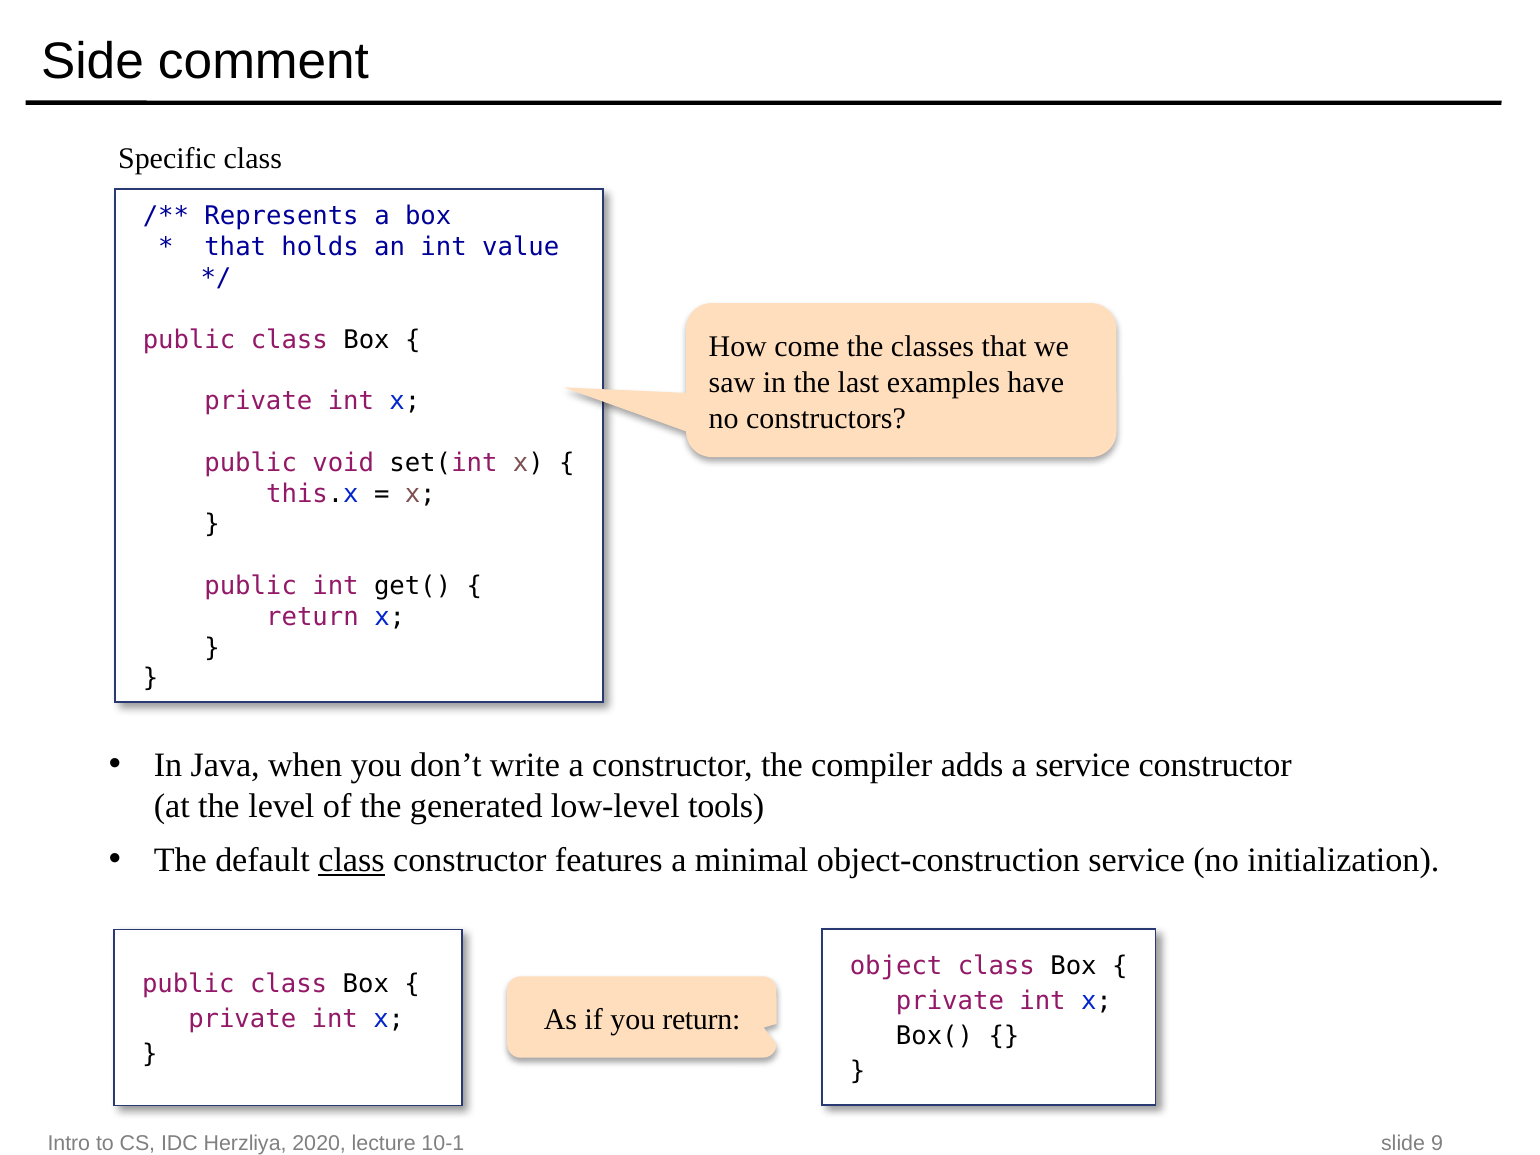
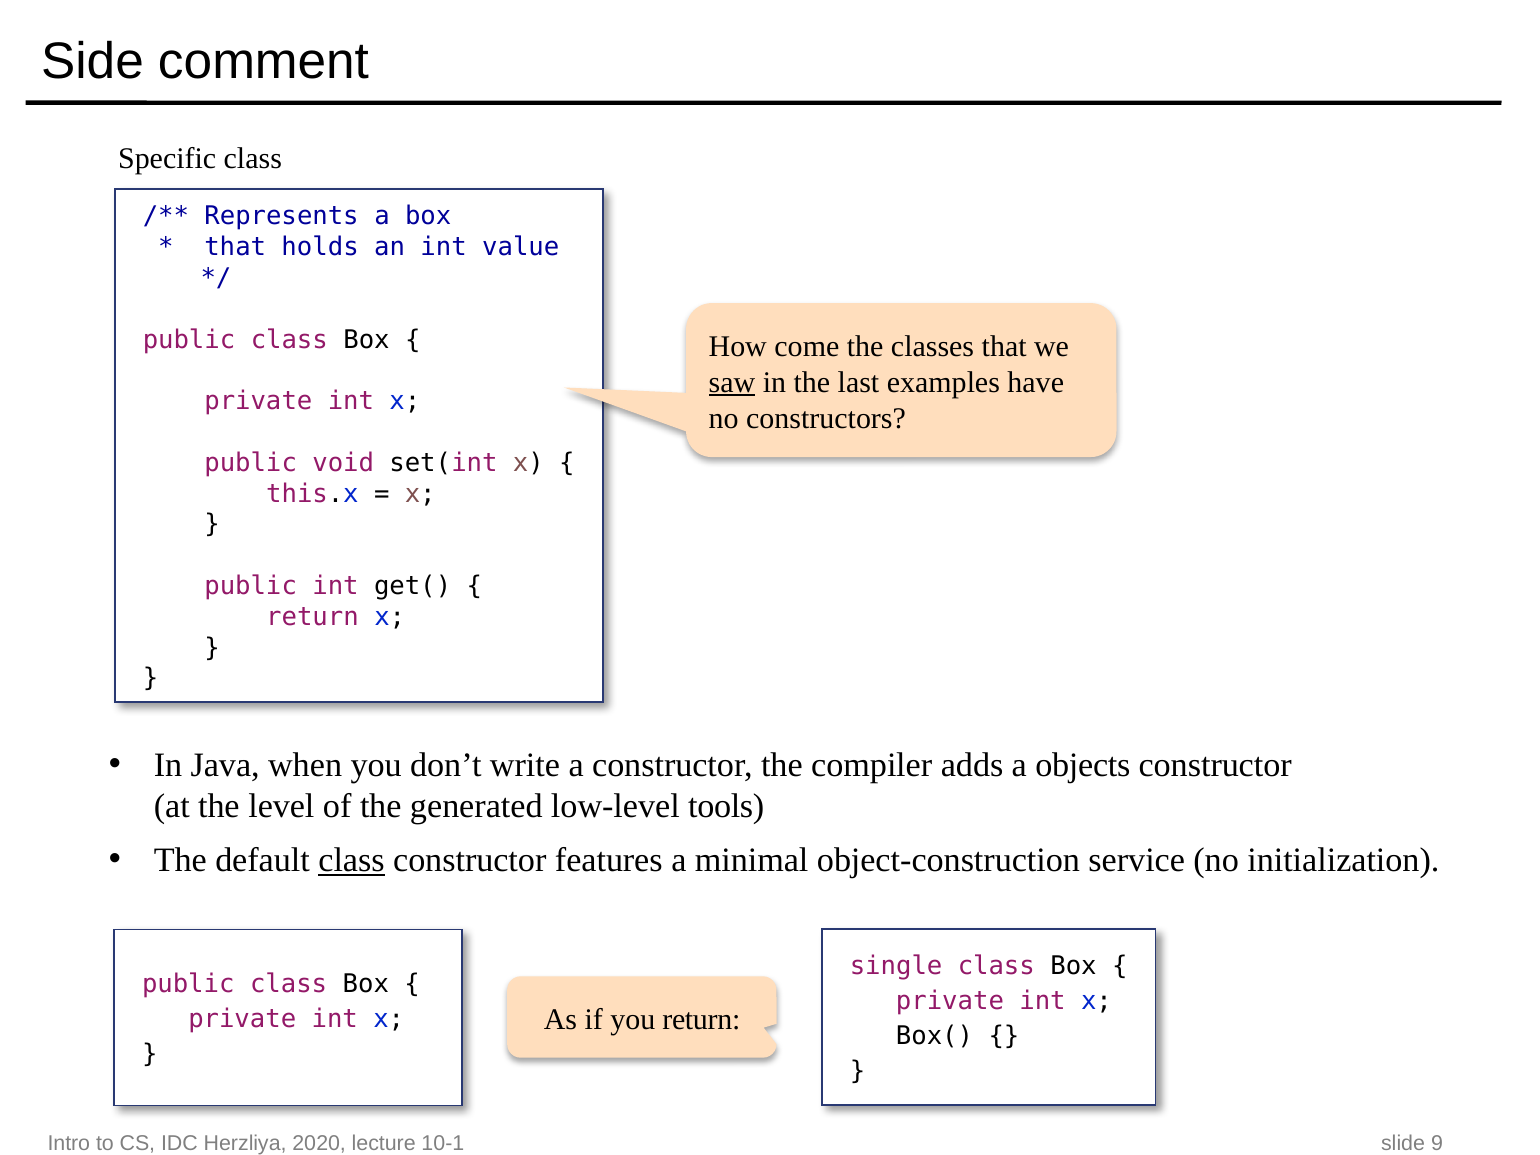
saw underline: none -> present
a service: service -> objects
object: object -> single
